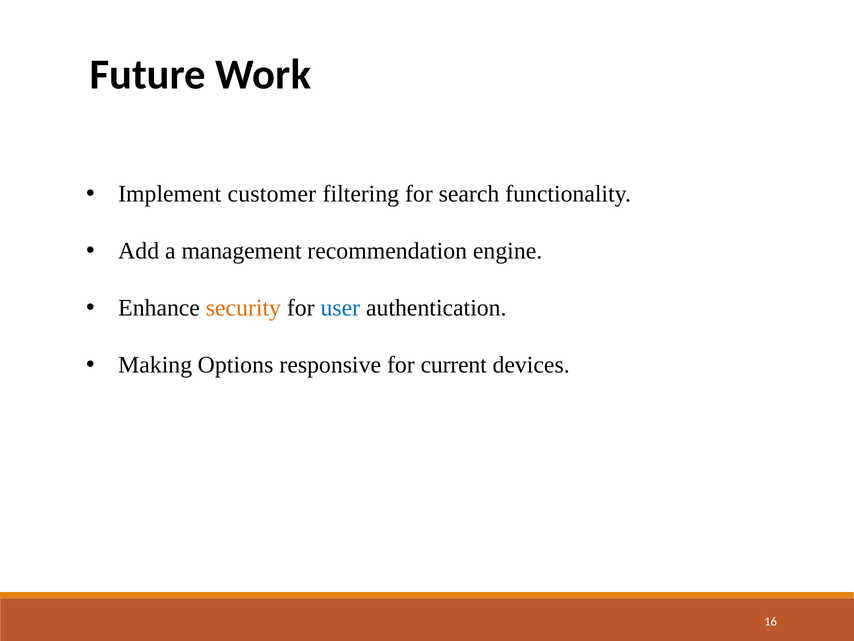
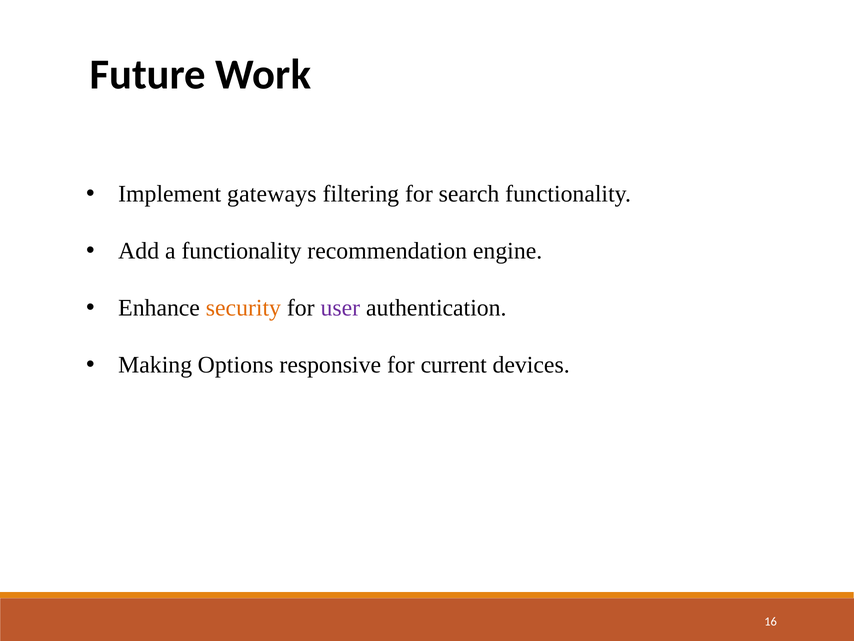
customer: customer -> gateways
a management: management -> functionality
user colour: blue -> purple
